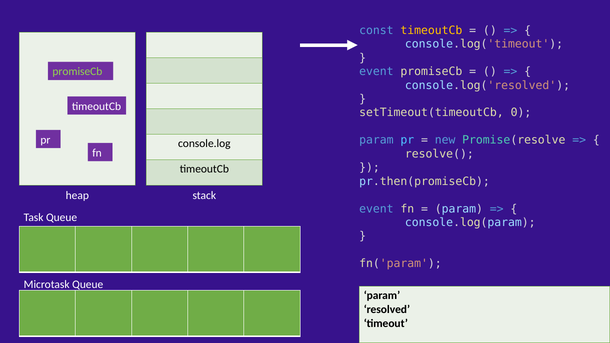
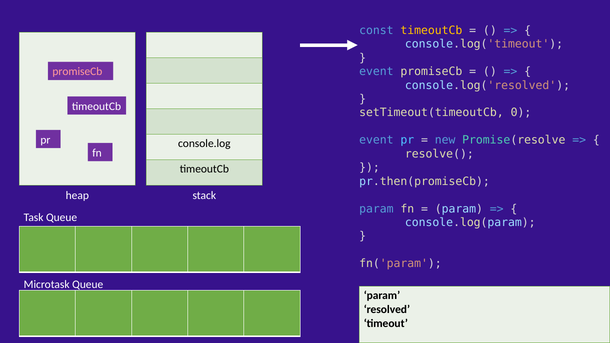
promiseCb at (77, 72) colour: light green -> pink
param at (376, 140): param -> event
event at (376, 209): event -> param
